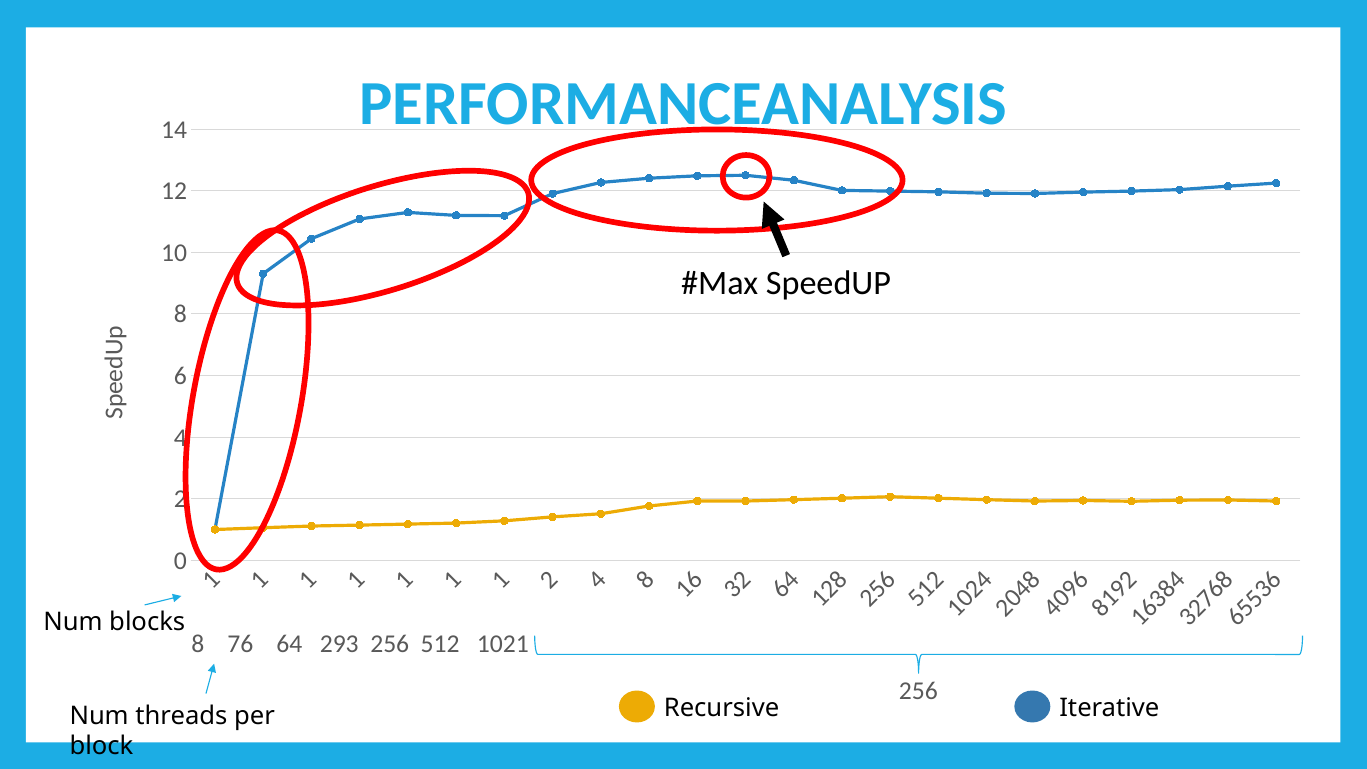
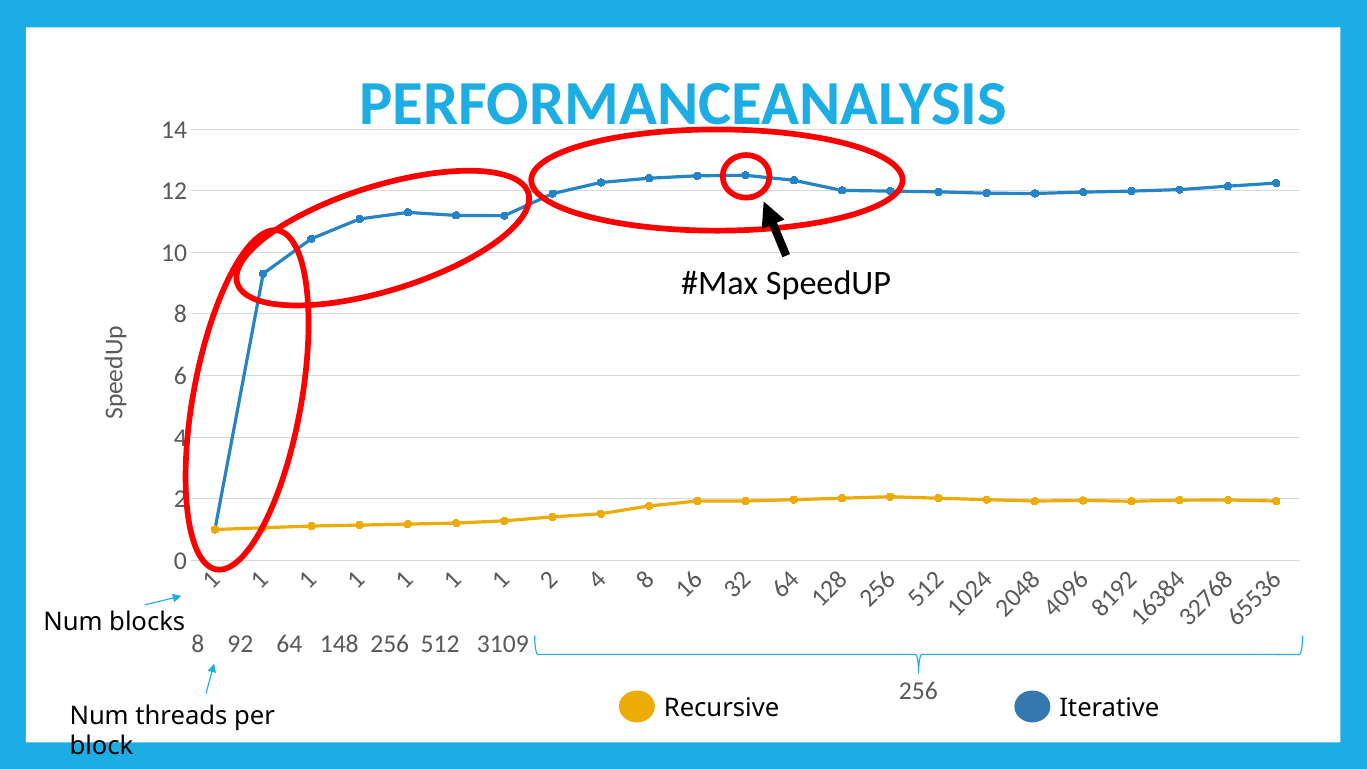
76: 76 -> 92
293: 293 -> 148
1021: 1021 -> 3109
